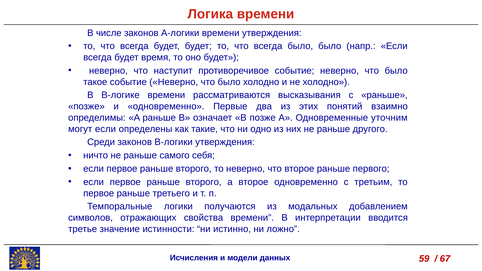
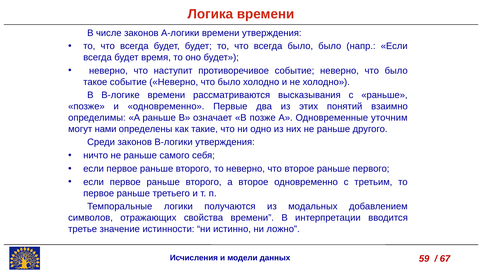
могут если: если -> нами
